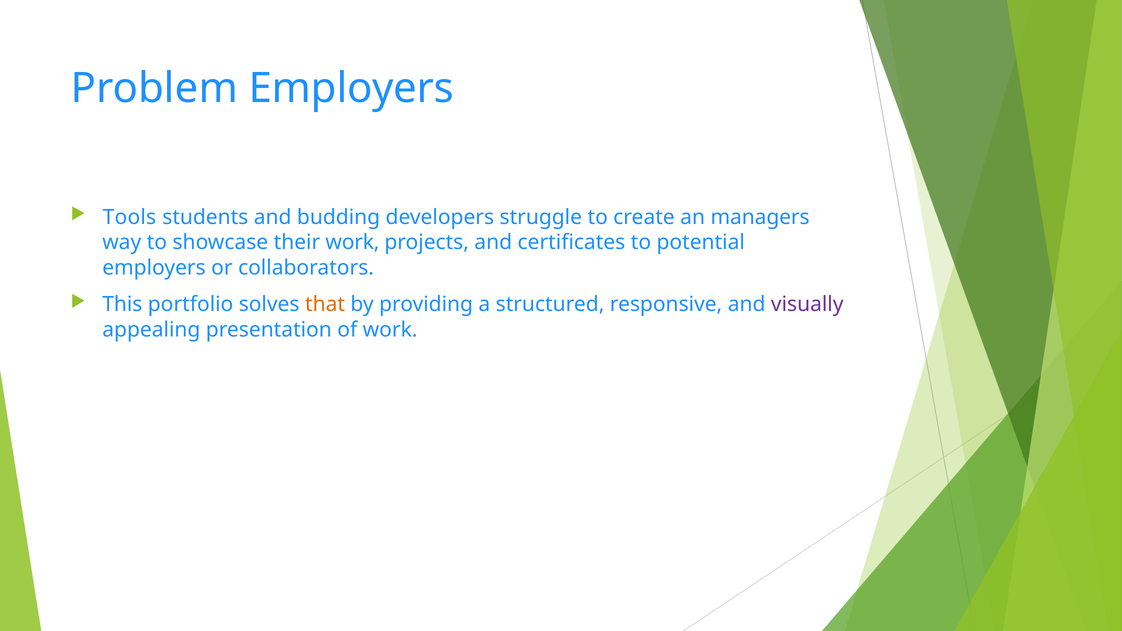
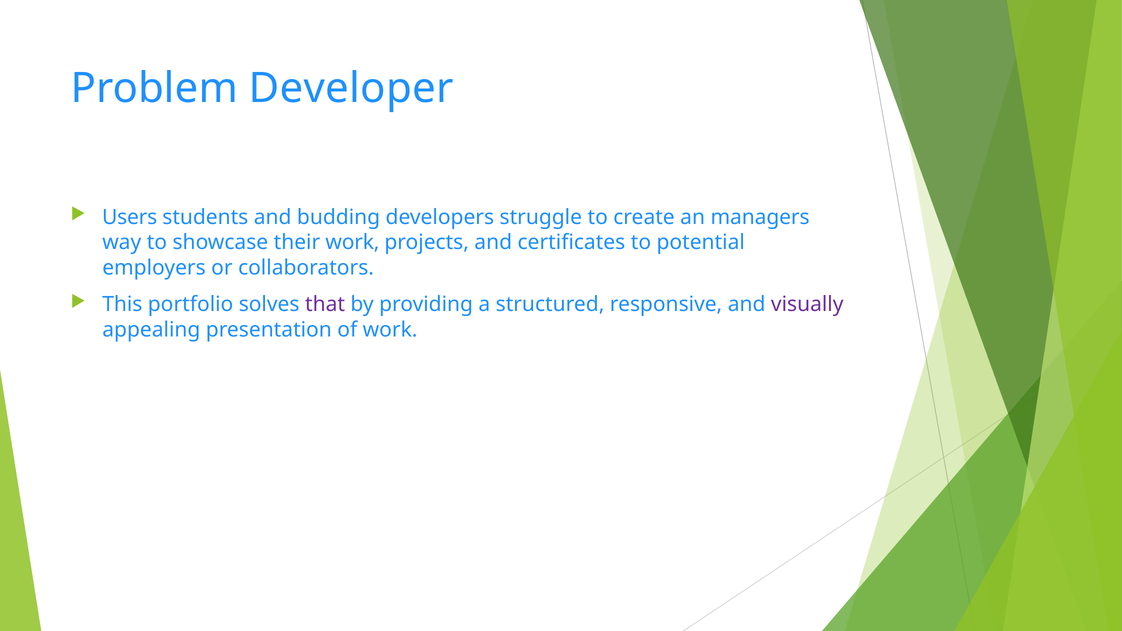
Problem Employers: Employers -> Developer
Tools: Tools -> Users
that colour: orange -> purple
